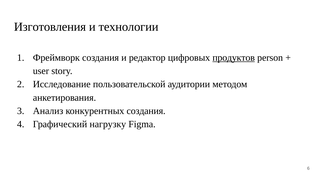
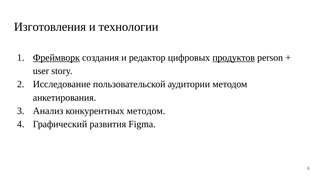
Фреймворк underline: none -> present
конкурентных создания: создания -> методом
нагрузку: нагрузку -> развития
